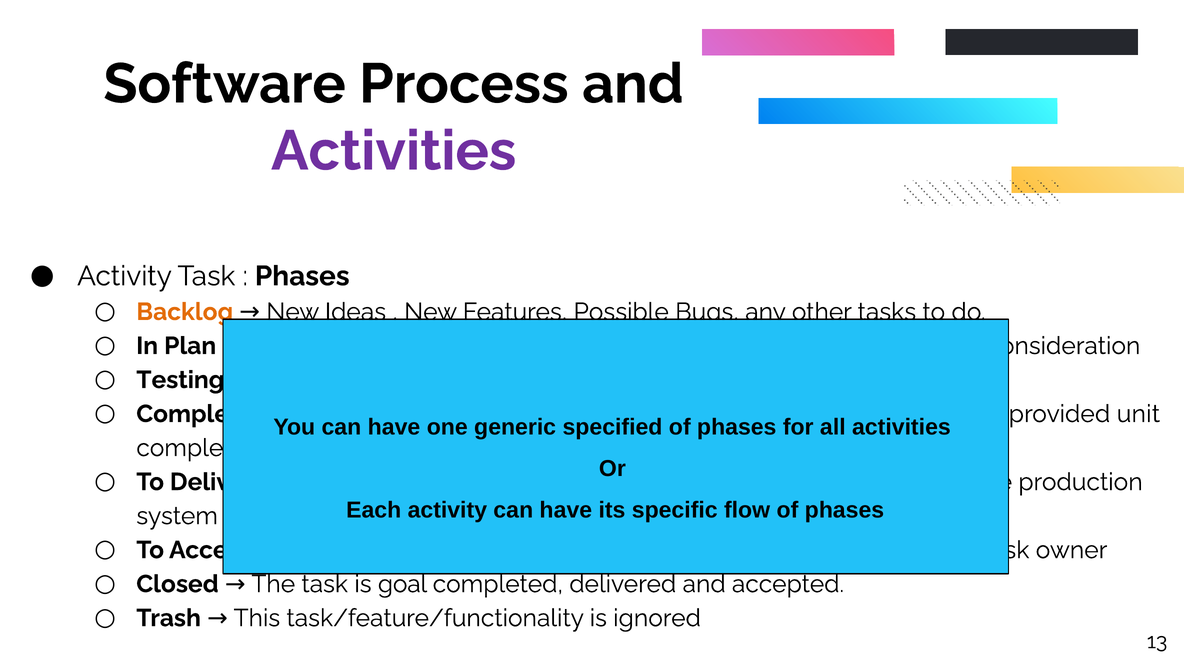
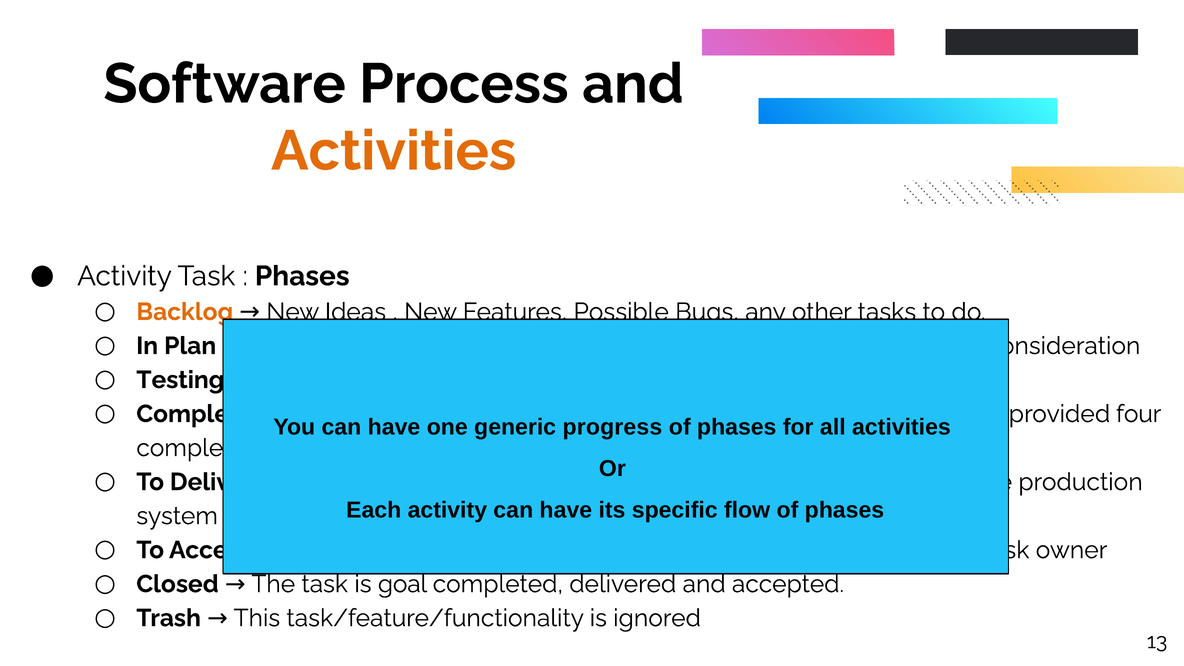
Activities at (394, 151) colour: purple -> orange
unit: unit -> four
specified: specified -> progress
